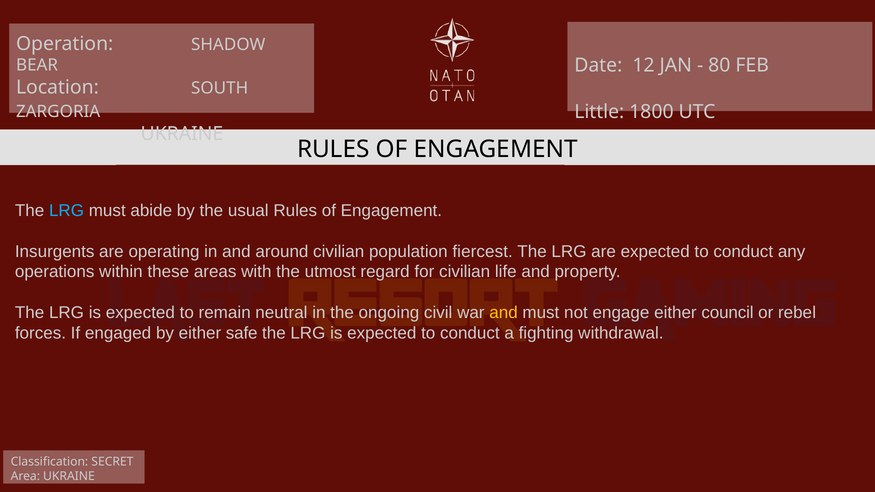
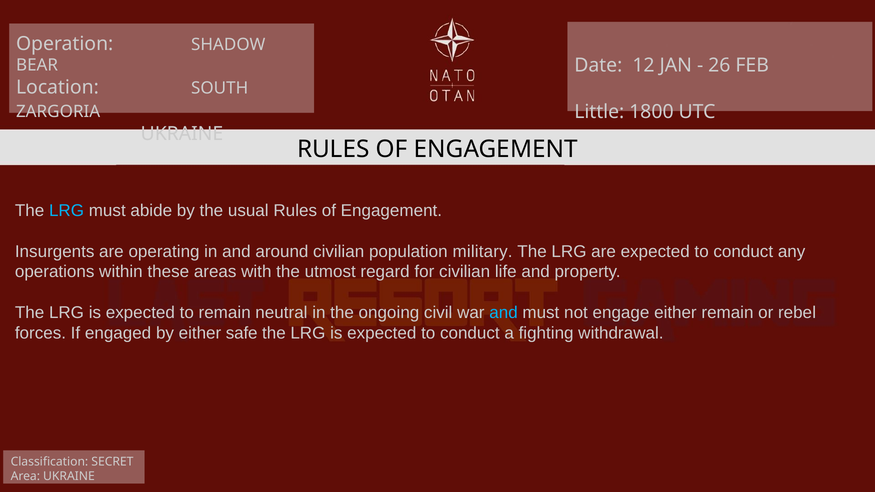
80: 80 -> 26
fiercest: fiercest -> military
and at (504, 313) colour: yellow -> light blue
either council: council -> remain
